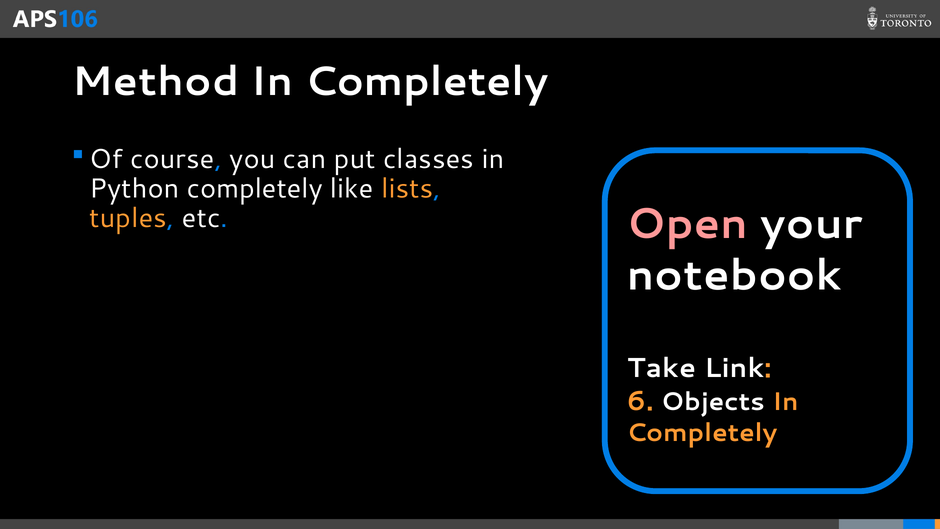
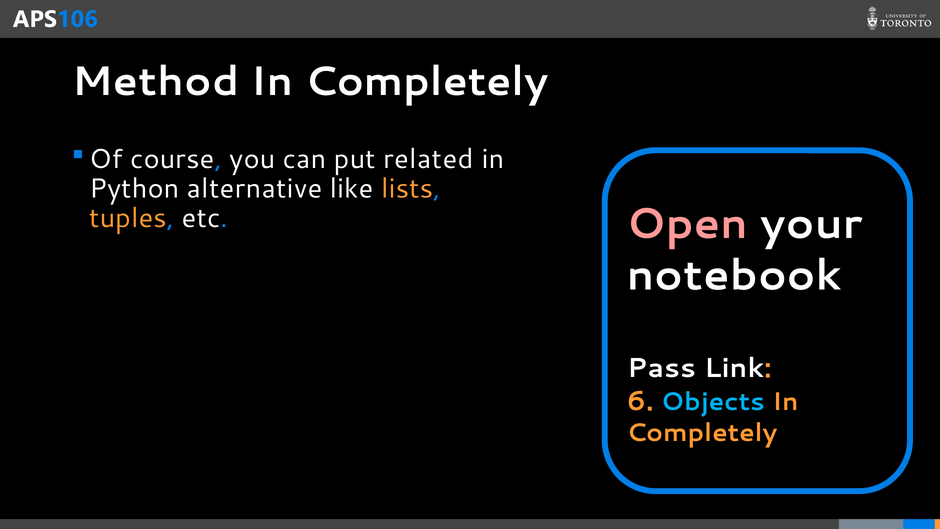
classes: classes -> related
Python completely: completely -> alternative
Take: Take -> Pass
Objects colour: white -> light blue
